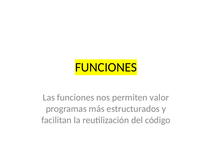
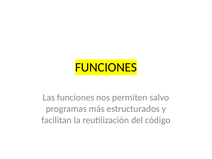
valor: valor -> salvo
